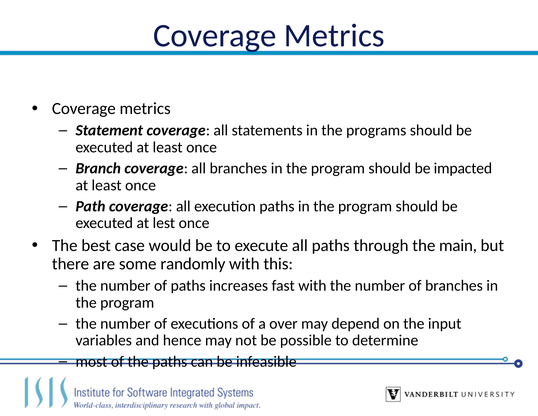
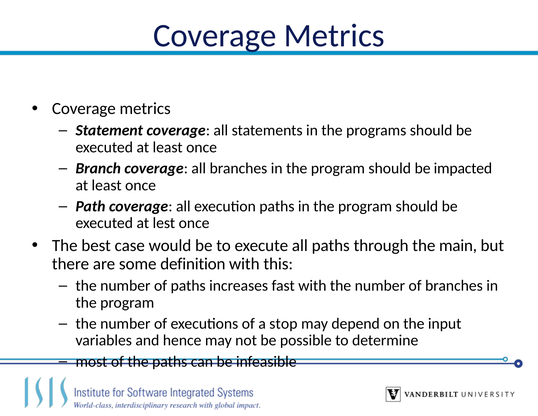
randomly: randomly -> definition
over: over -> stop
